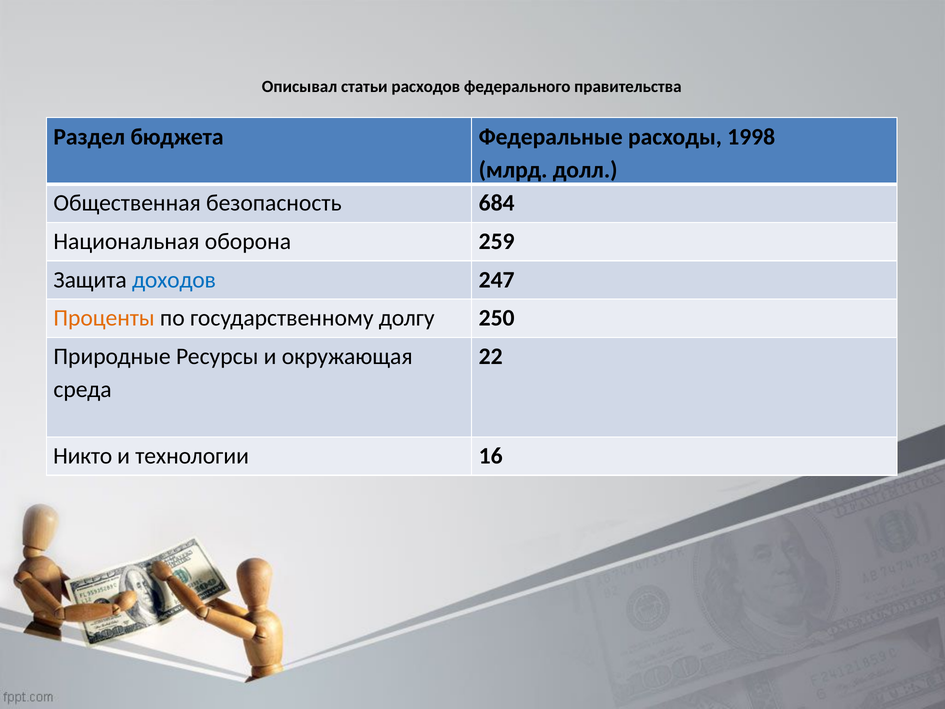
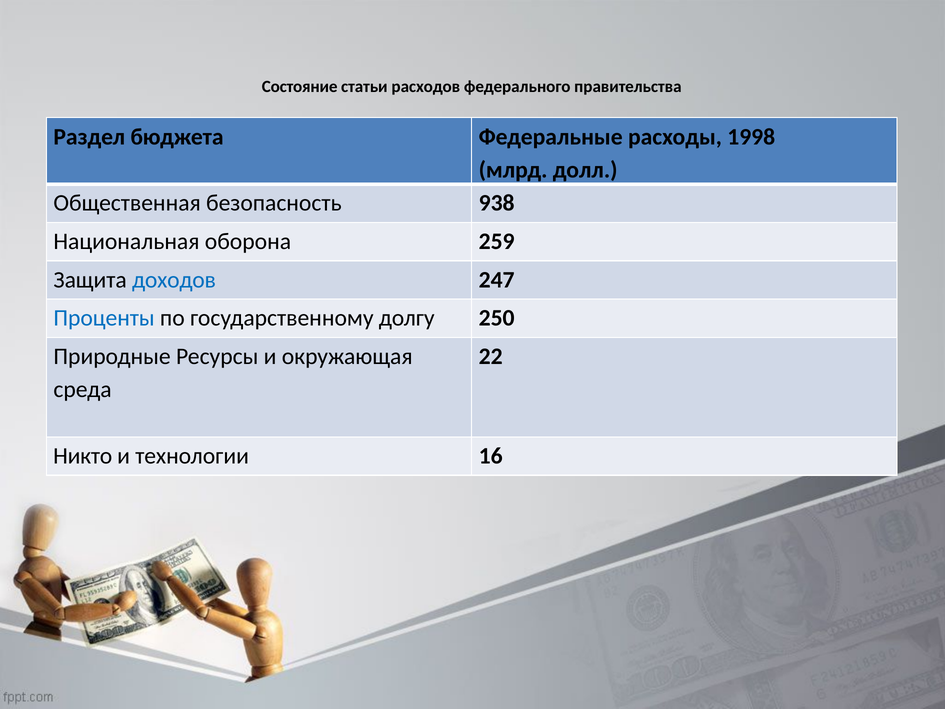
Описывал: Описывал -> Состояние
684: 684 -> 938
Проценты colour: orange -> blue
